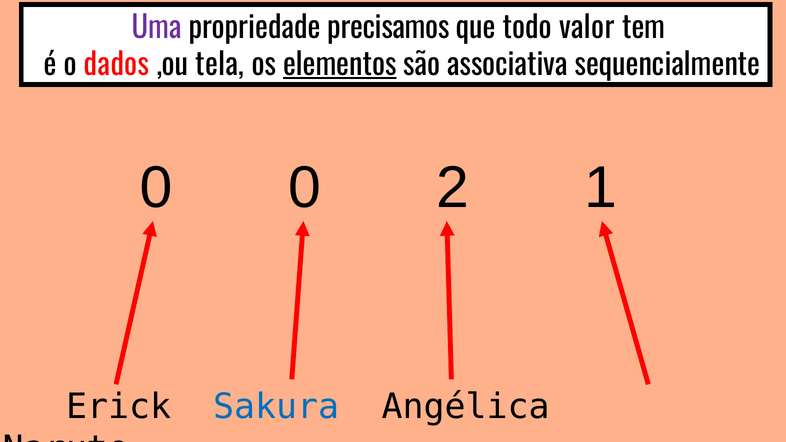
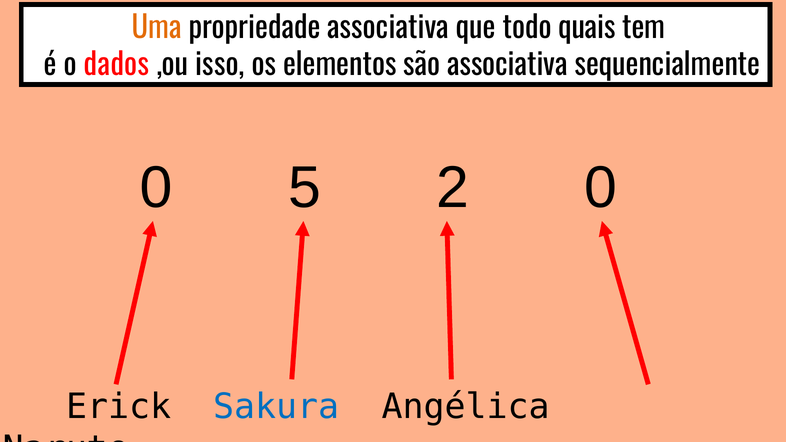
Uma colour: purple -> orange
propriedade precisamos: precisamos -> associativa
valor: valor -> quais
tela: tela -> isso
elementos underline: present -> none
0 0: 0 -> 5
2 1: 1 -> 0
